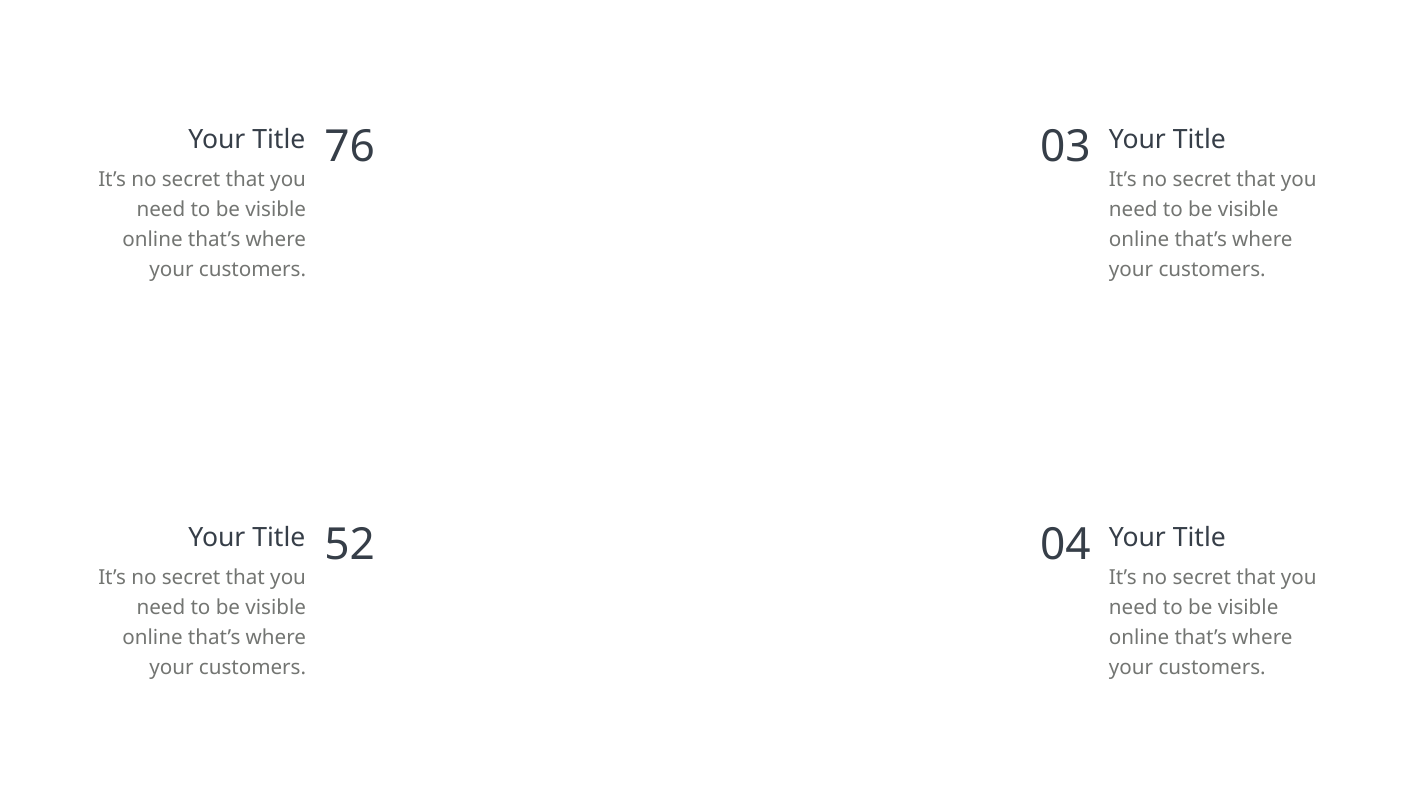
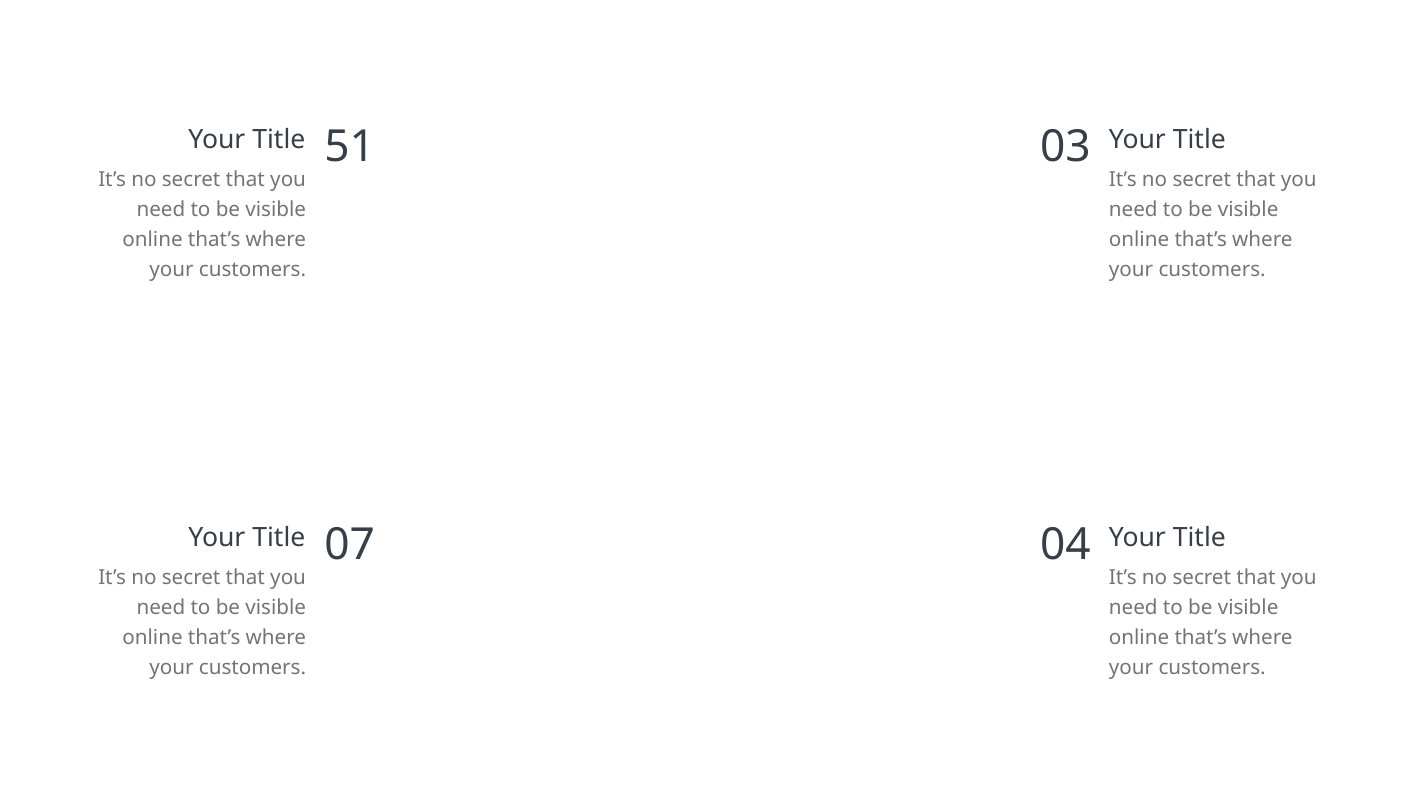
76: 76 -> 51
52: 52 -> 07
